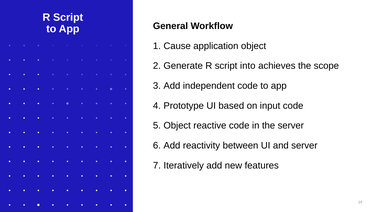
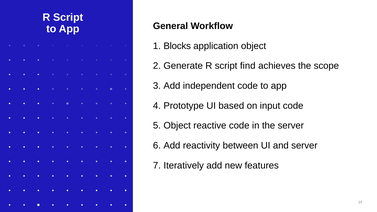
Cause: Cause -> Blocks
into: into -> find
